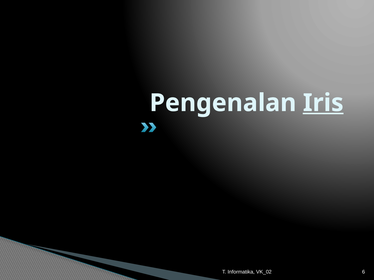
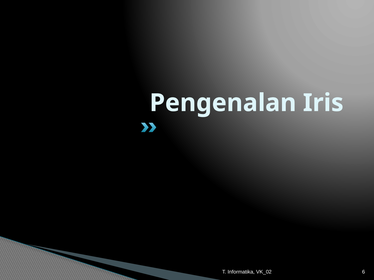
Iris underline: present -> none
